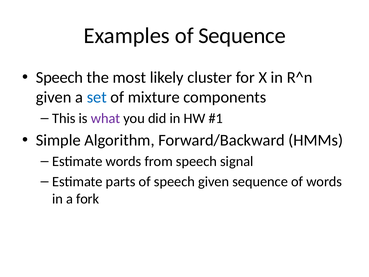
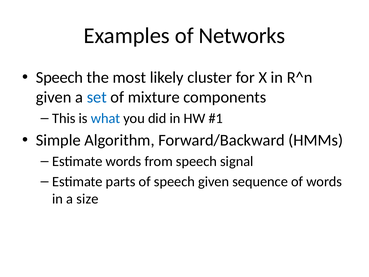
of Sequence: Sequence -> Networks
what colour: purple -> blue
fork: fork -> size
